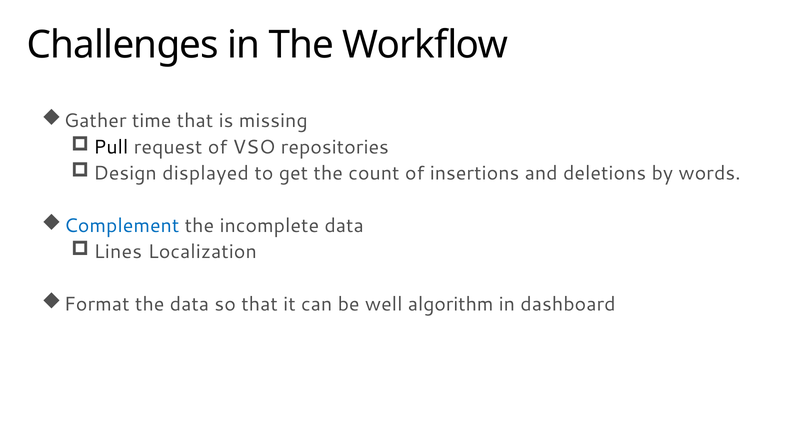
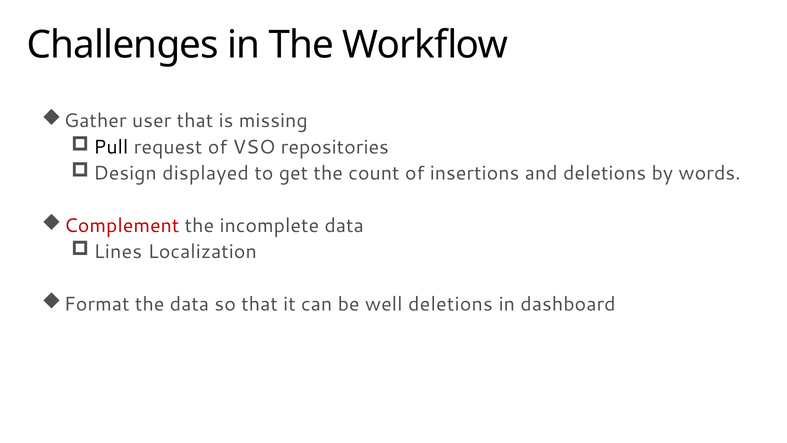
time: time -> user
Complement colour: blue -> red
well algorithm: algorithm -> deletions
